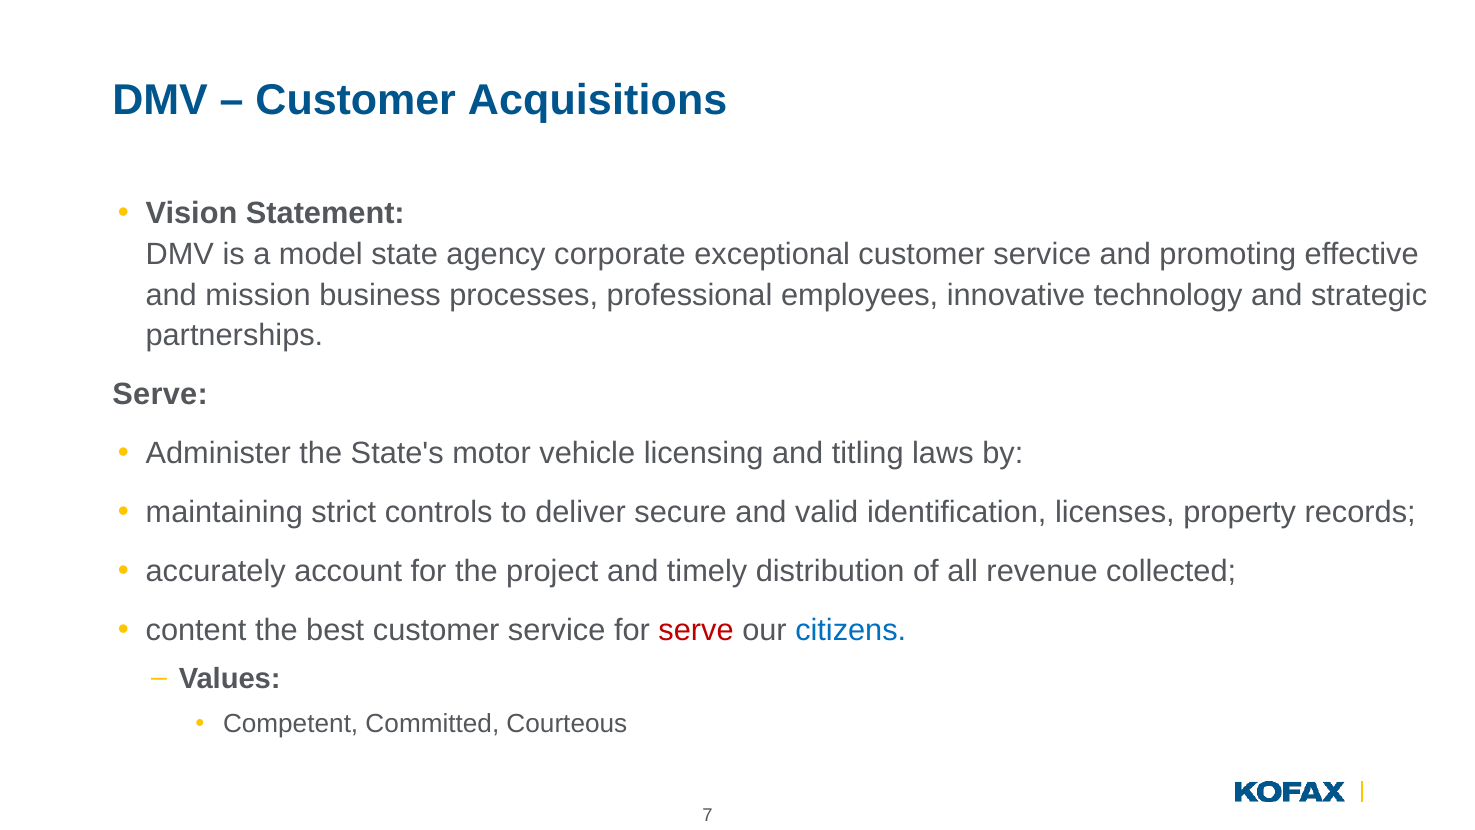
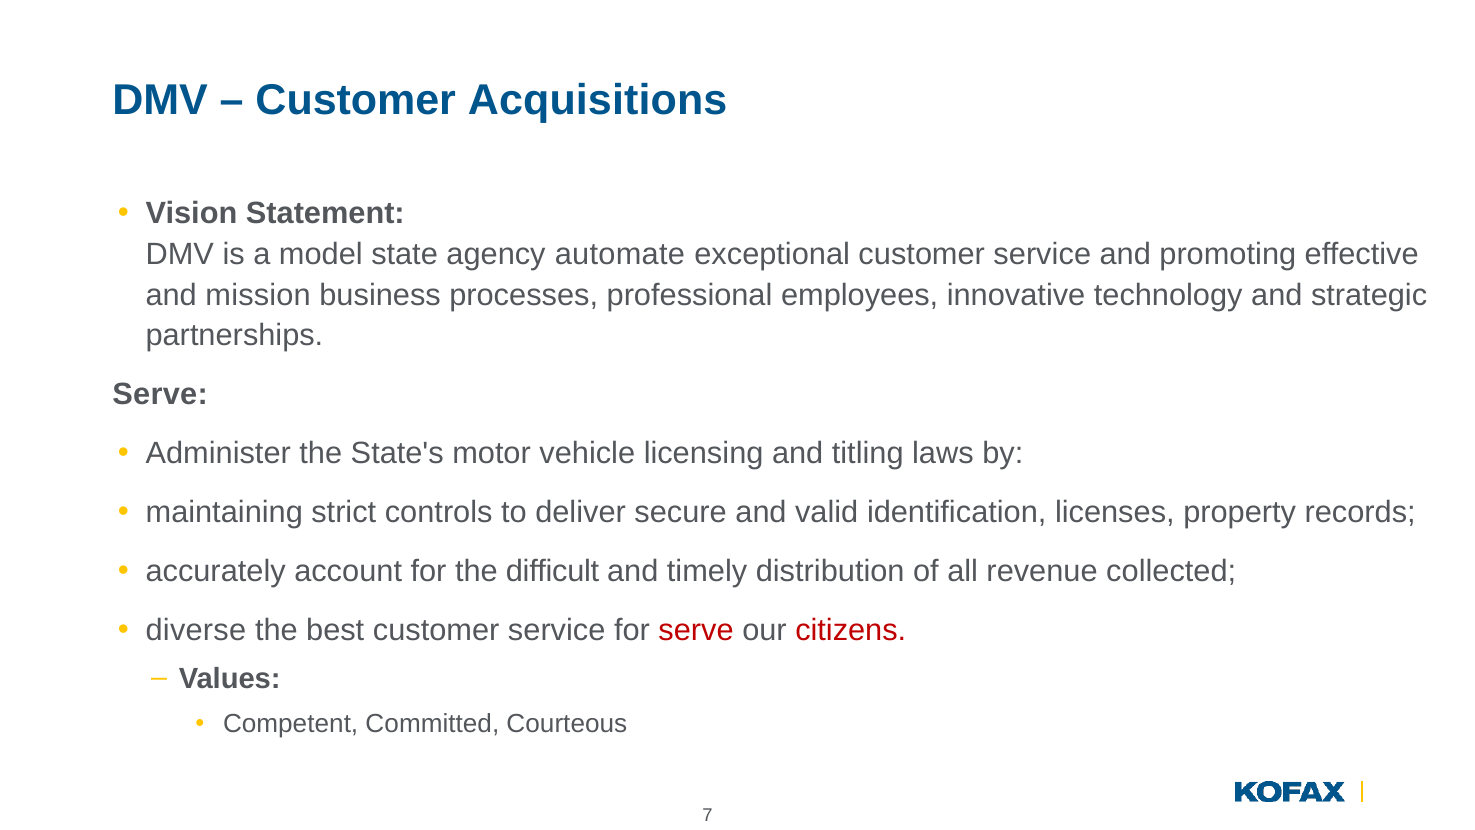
corporate: corporate -> automate
project: project -> difficult
content: content -> diverse
citizens colour: blue -> red
